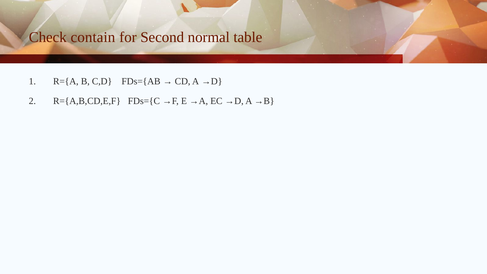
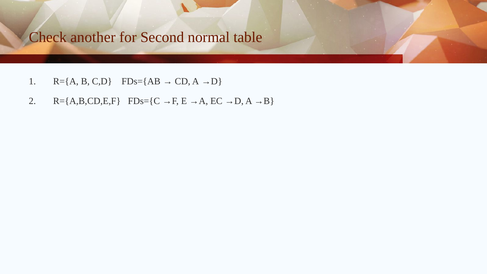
contain: contain -> another
